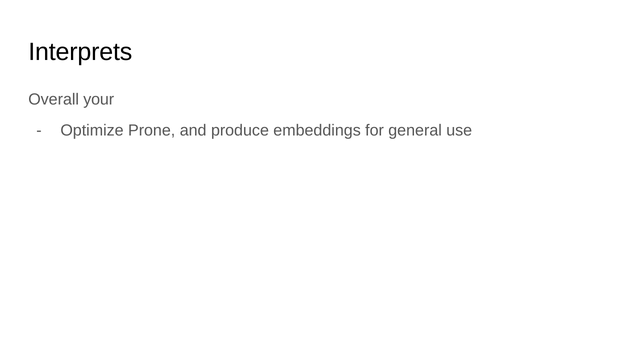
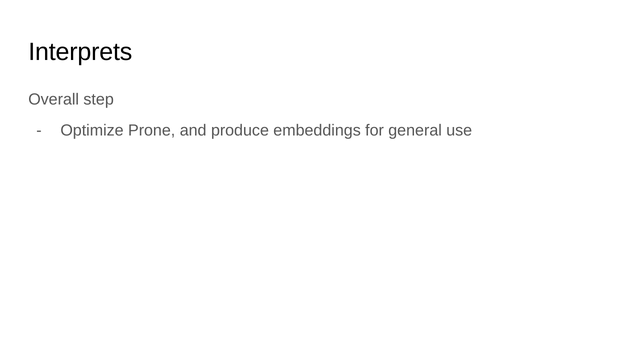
your: your -> step
